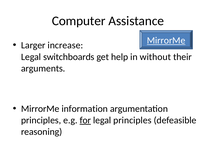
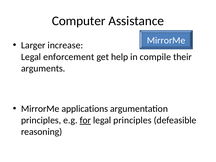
MirrorMe at (166, 40) underline: present -> none
switchboards: switchboards -> enforcement
without: without -> compile
information: information -> applications
